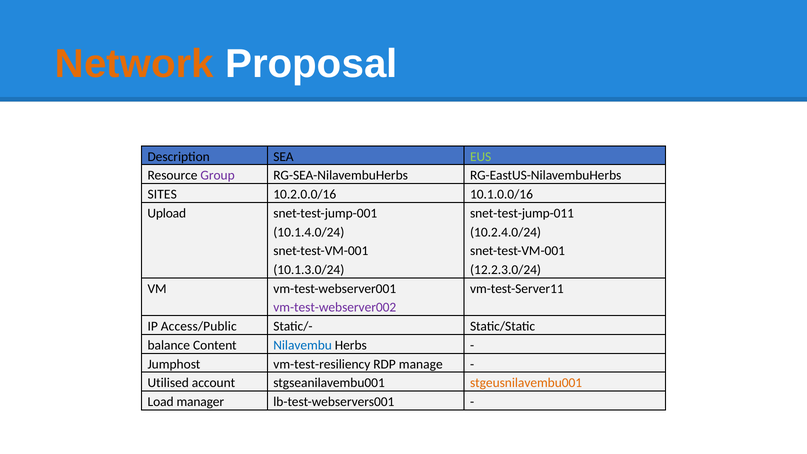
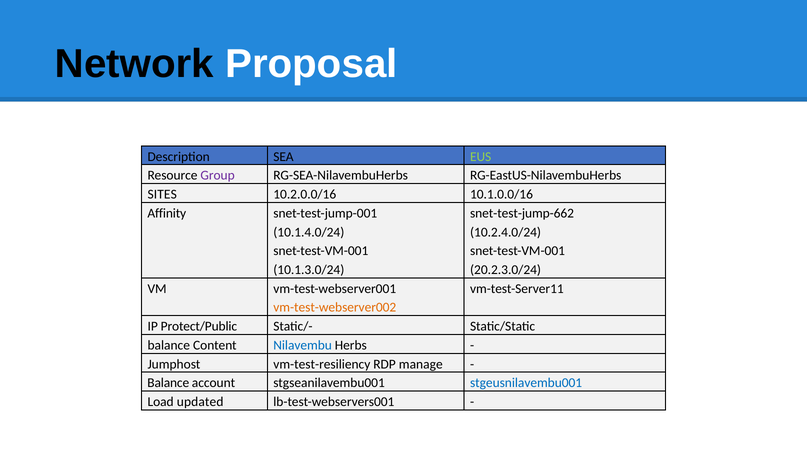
Network colour: orange -> black
Upload: Upload -> Affinity
snet-test-jump-011: snet-test-jump-011 -> snet-test-jump-662
12.2.3.0/24: 12.2.3.0/24 -> 20.2.3.0/24
vm-test-webserver002 colour: purple -> orange
Access/Public: Access/Public -> Protect/Public
Utilised at (168, 383): Utilised -> Balance
stgeusnilavembu001 colour: orange -> blue
manager: manager -> updated
